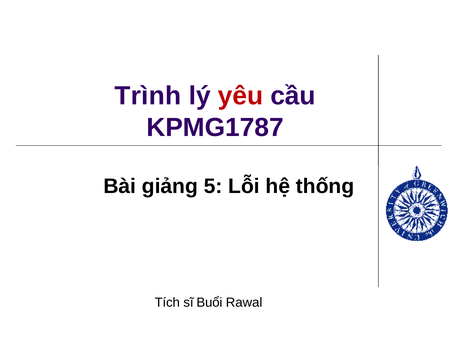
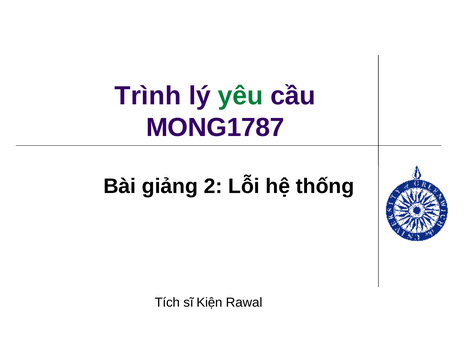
yêu colour: red -> green
KPMG1787: KPMG1787 -> MONG1787
5: 5 -> 2
Buổi: Buổi -> Kiện
